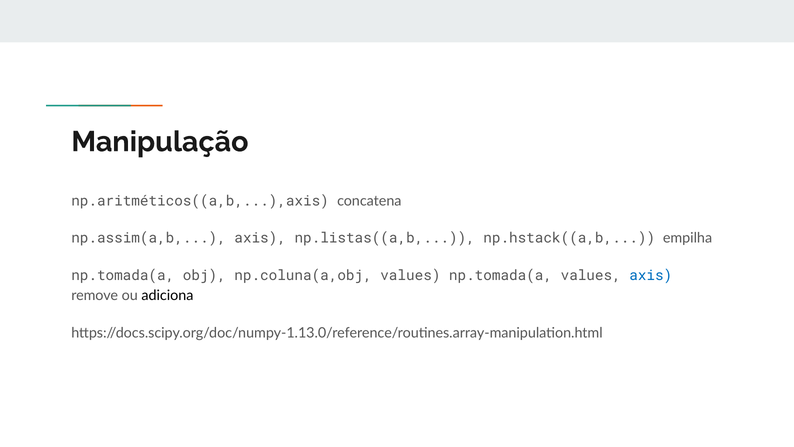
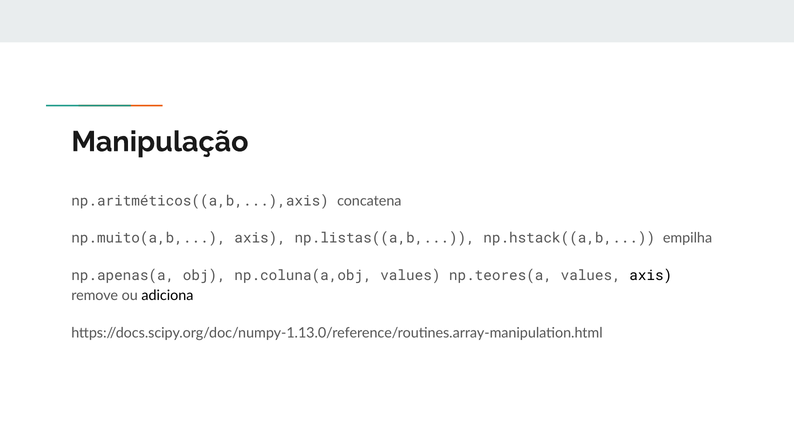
np.assim(a,b: np.assim(a,b -> np.muito(a,b
np.tomada(a at (123, 275): np.tomada(a -> np.apenas(a
values np.tomada(a: np.tomada(a -> np.teores(a
axis at (651, 275) colour: blue -> black
